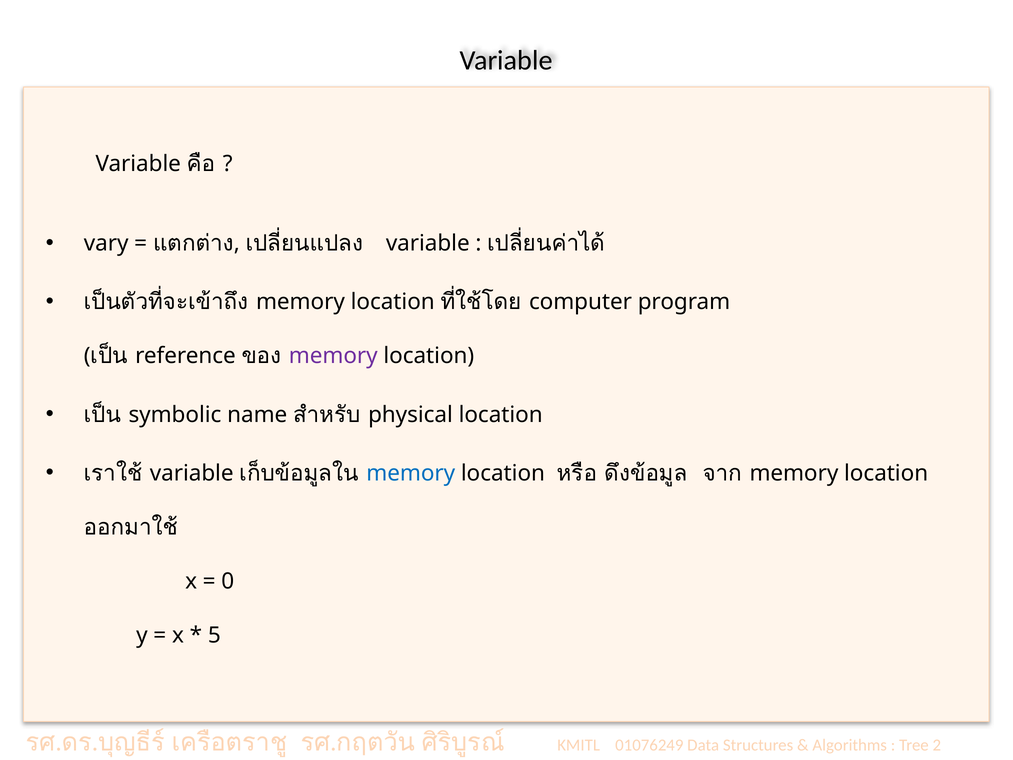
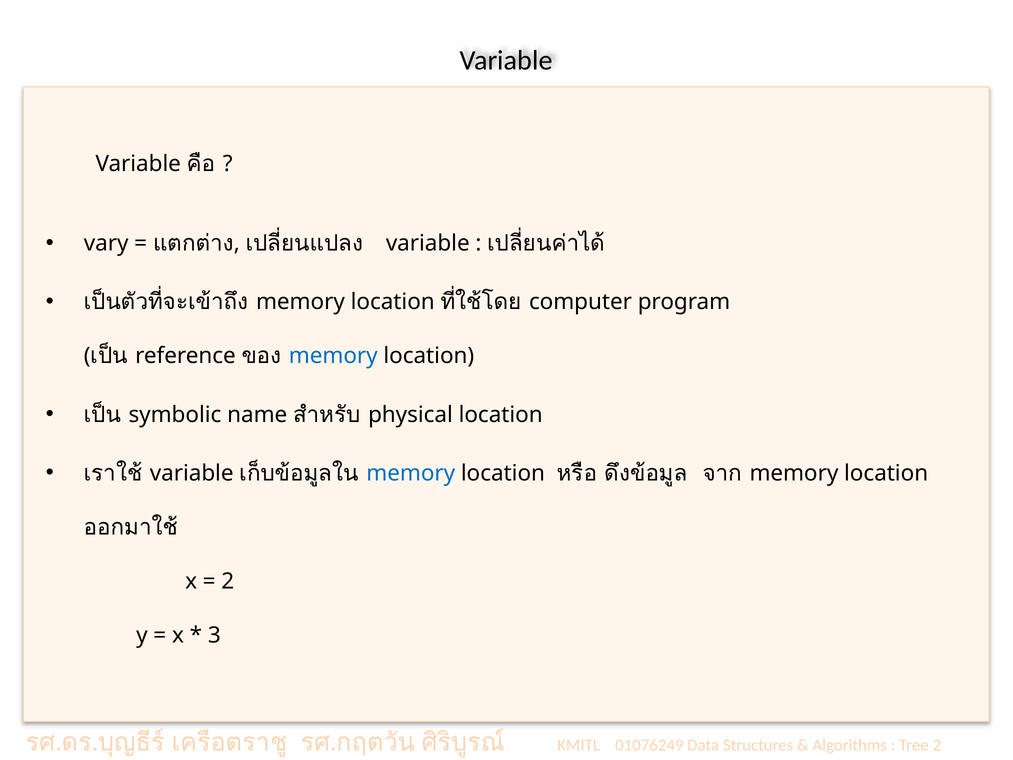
memory at (333, 356) colour: purple -> blue
0 at (228, 581): 0 -> 2
5: 5 -> 3
